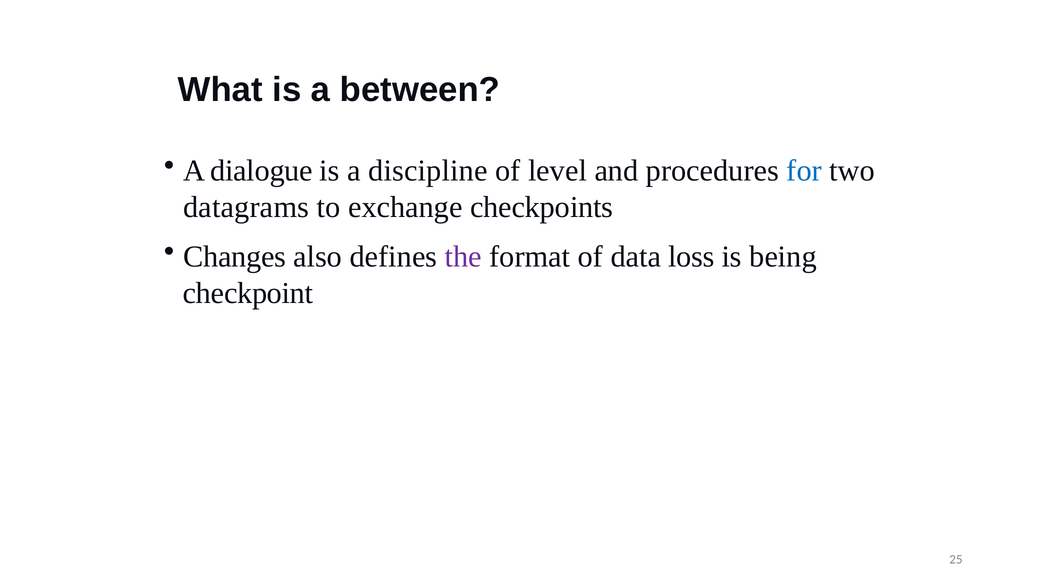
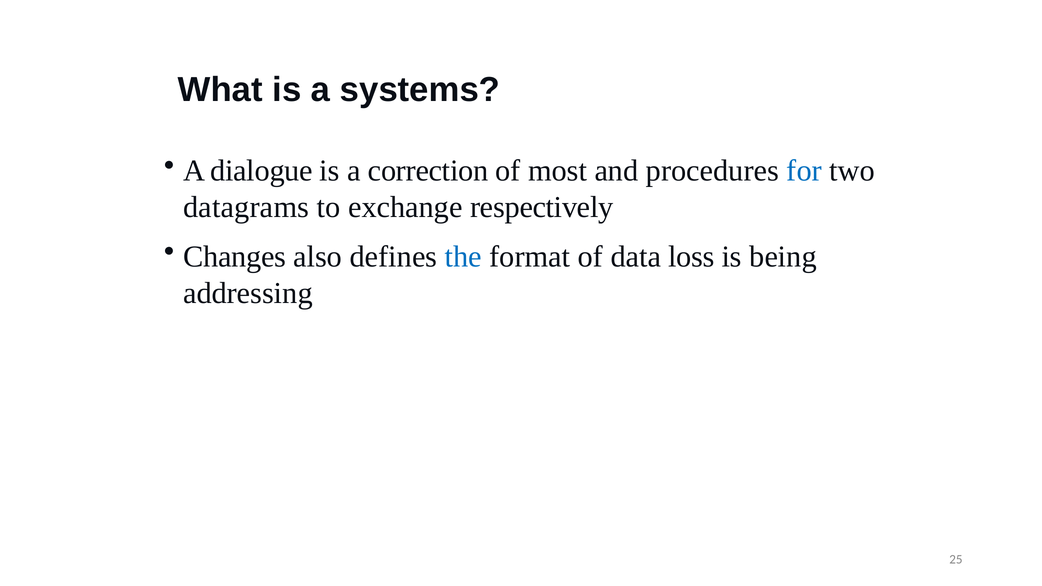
between: between -> systems
discipline: discipline -> correction
level: level -> most
checkpoints: checkpoints -> respectively
the colour: purple -> blue
checkpoint: checkpoint -> addressing
